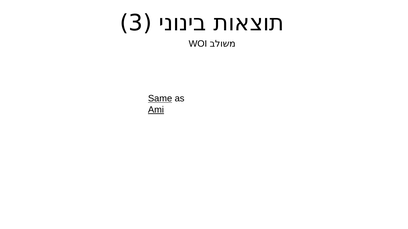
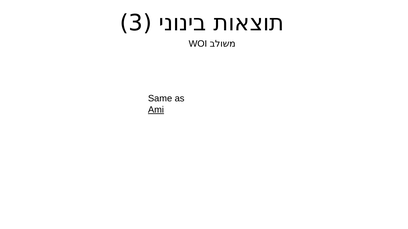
Same underline: present -> none
